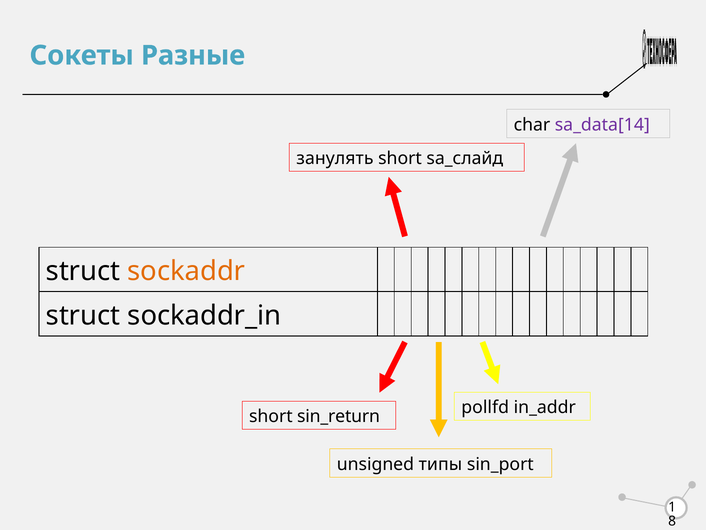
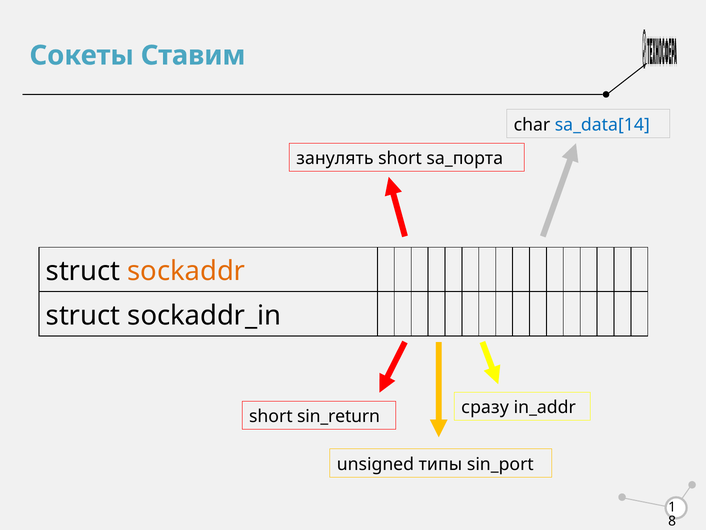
Разные: Разные -> Ставим
sa_data[14 colour: purple -> blue
sa_слайд: sa_слайд -> sa_порта
pollfd: pollfd -> сразу
